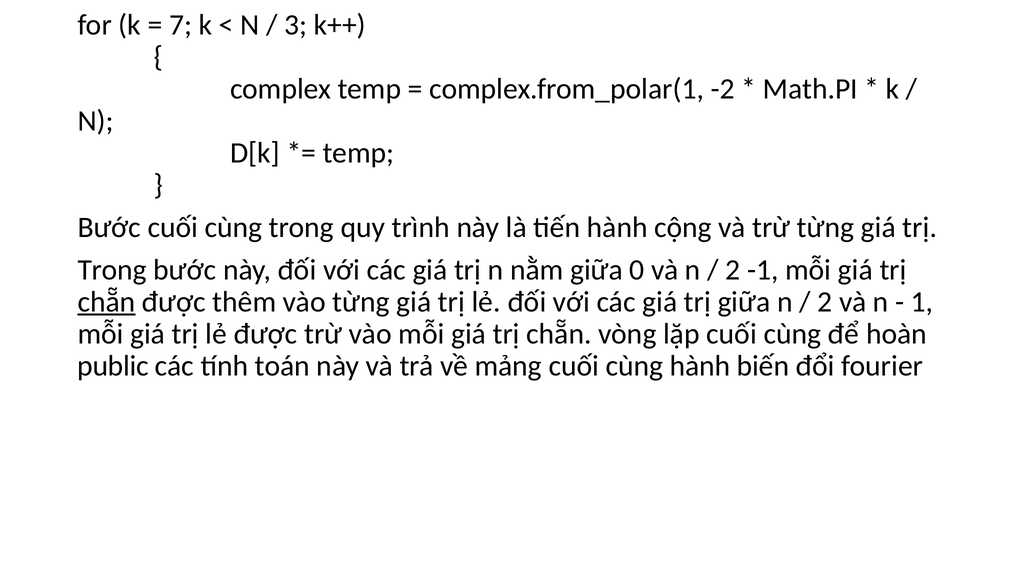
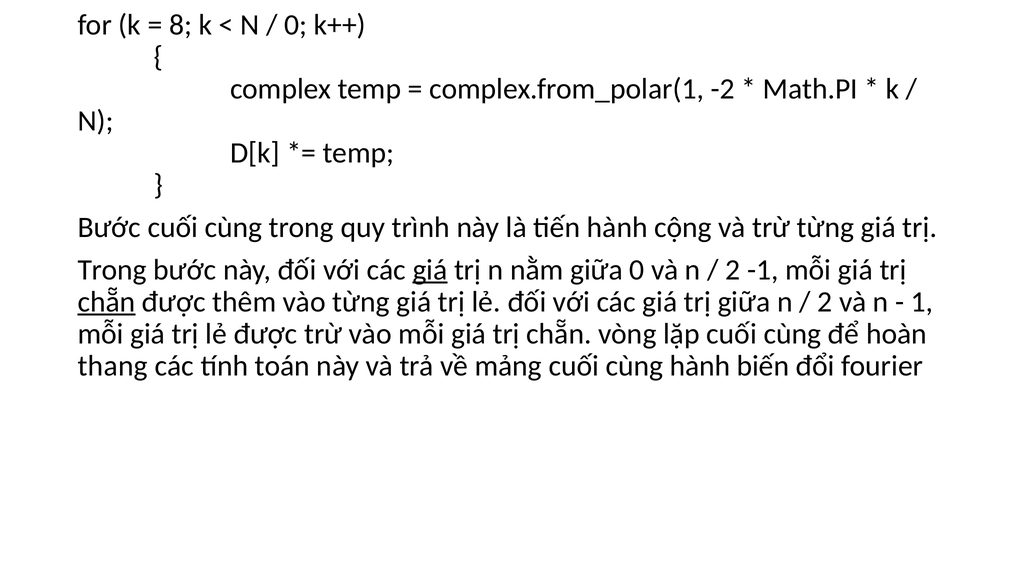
7: 7 -> 8
3 at (296, 25): 3 -> 0
giá at (430, 270) underline: none -> present
public: public -> thang
